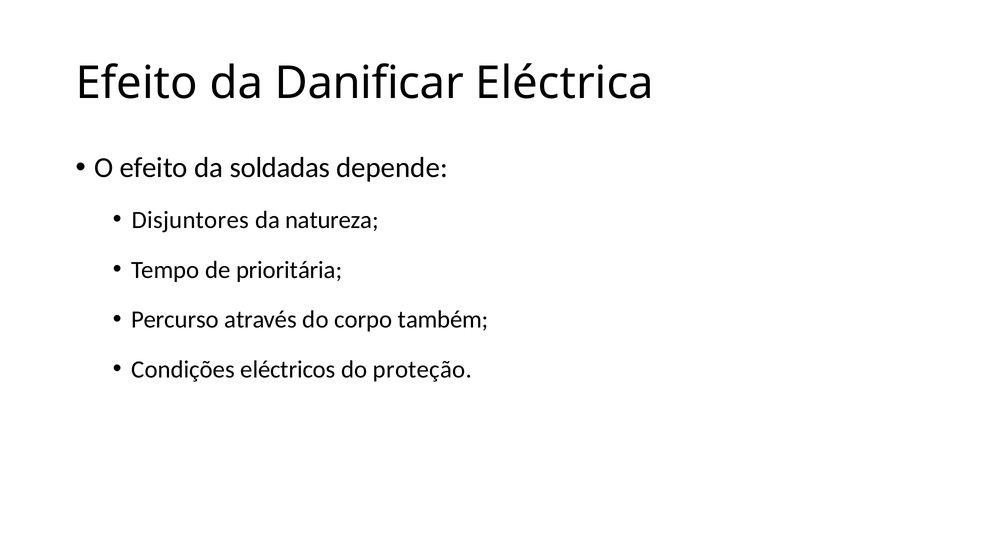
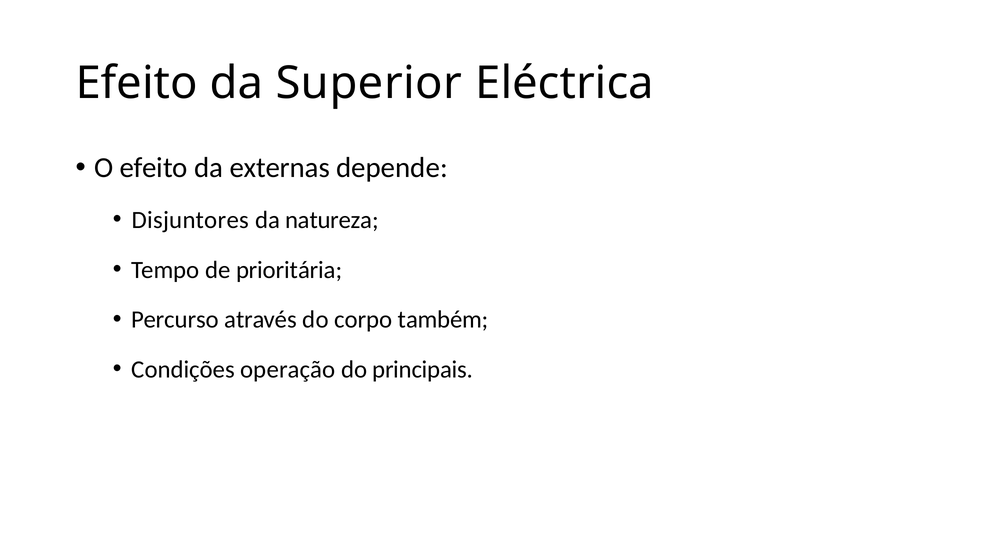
Danificar: Danificar -> Superior
soldadas: soldadas -> externas
eléctricos: eléctricos -> operação
proteção: proteção -> principais
